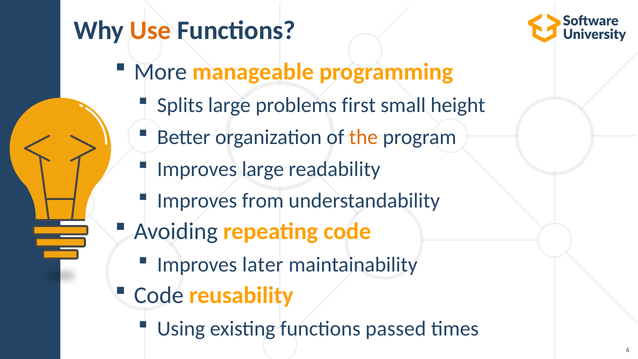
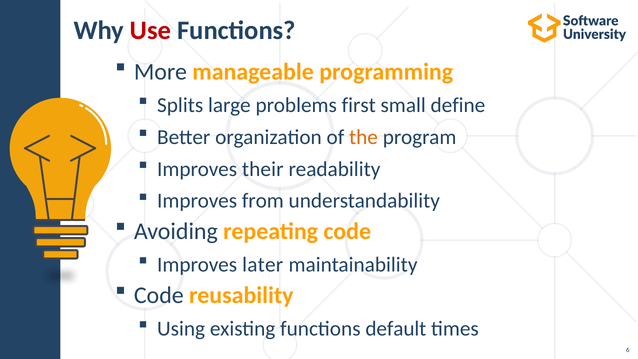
Use colour: orange -> red
height: height -> define
Improves large: large -> their
passed: passed -> default
